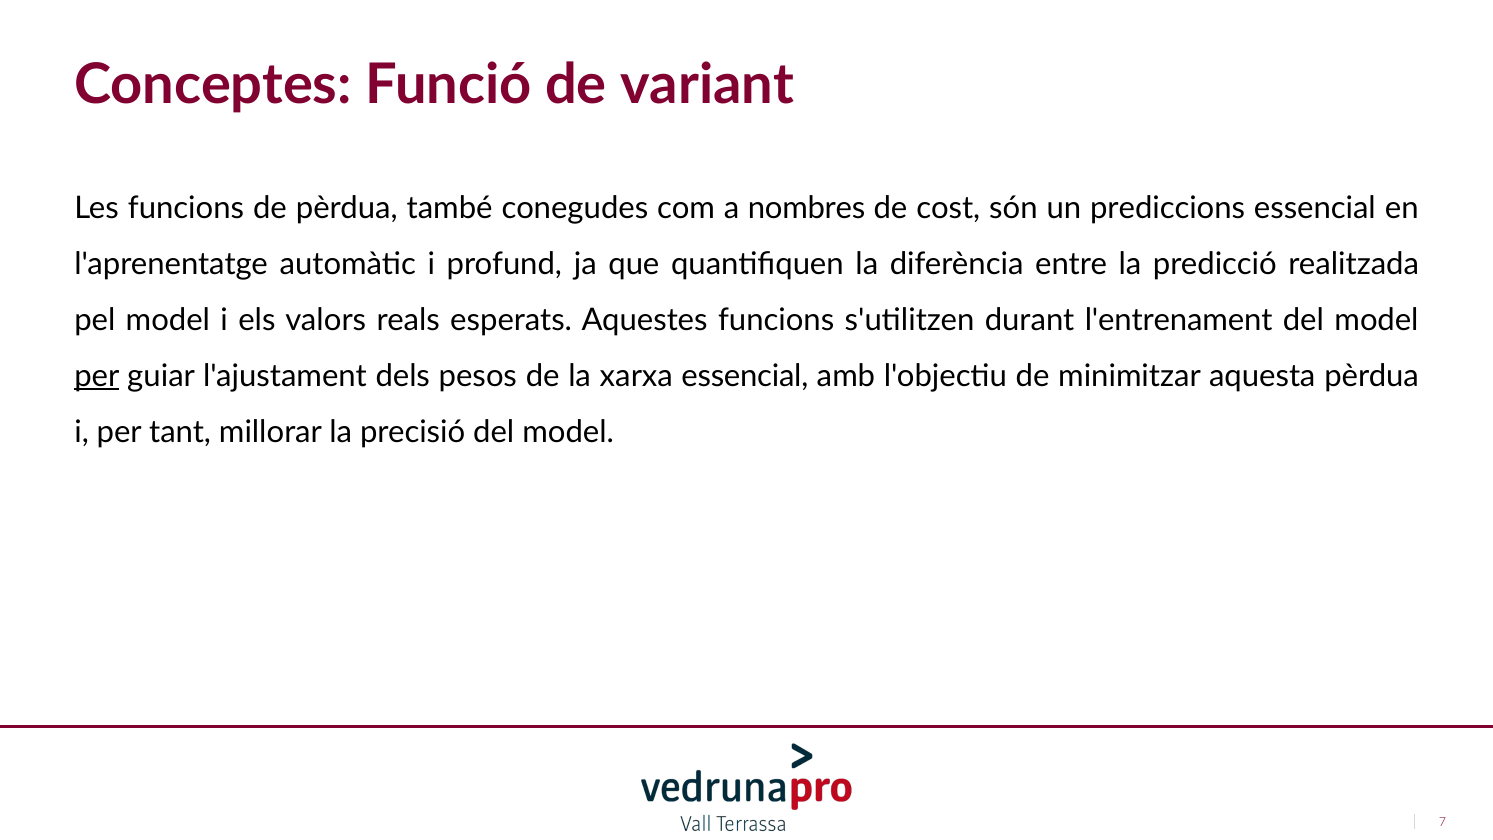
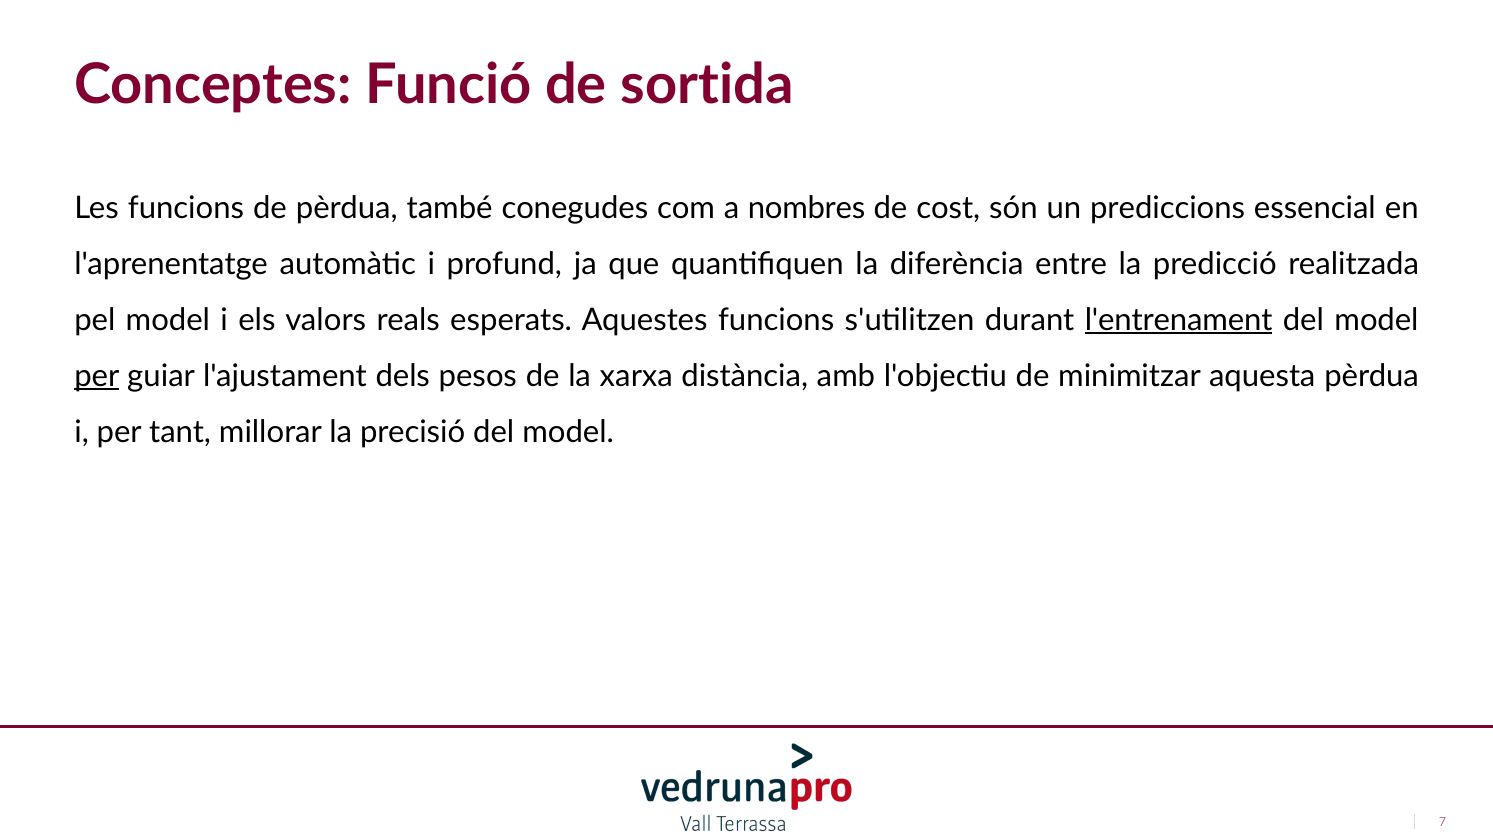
variant: variant -> sortida
l'entrenament underline: none -> present
xarxa essencial: essencial -> distància
